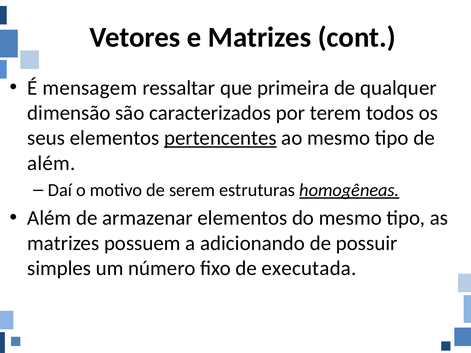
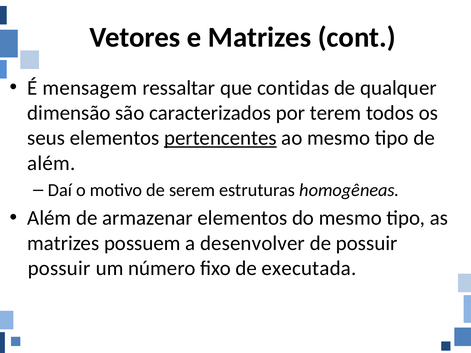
primeira: primeira -> contidas
homogêneas underline: present -> none
adicionando: adicionando -> desenvolver
simples at (59, 268): simples -> possuir
